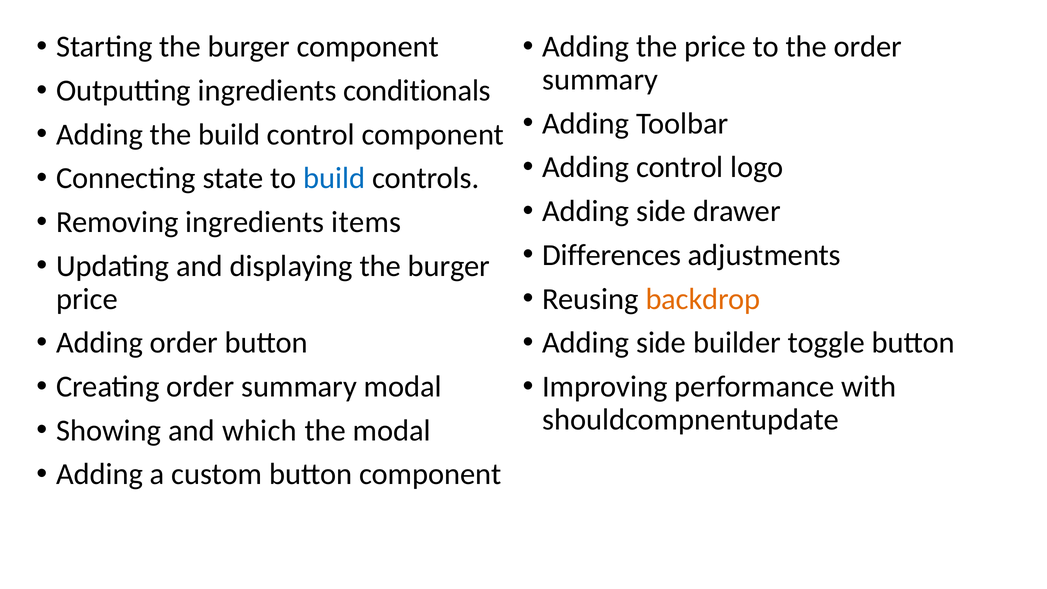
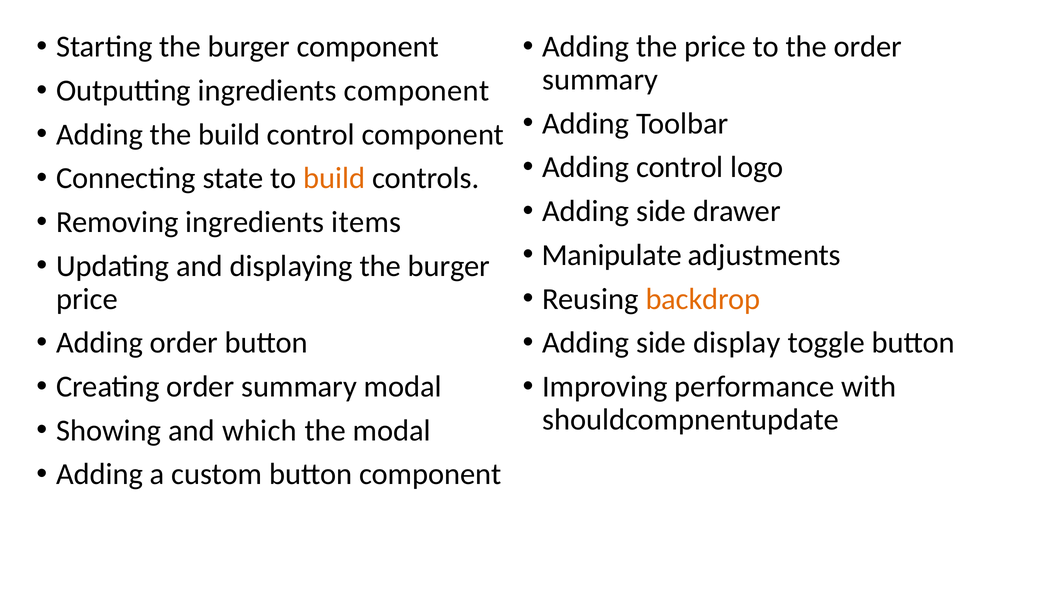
ingredients conditionals: conditionals -> component
build at (334, 178) colour: blue -> orange
Differences: Differences -> Manipulate
builder: builder -> display
